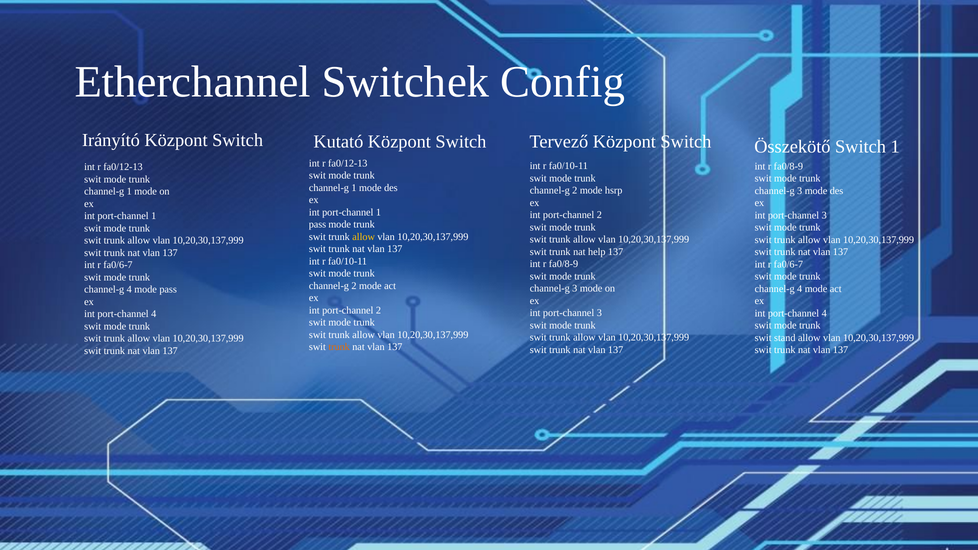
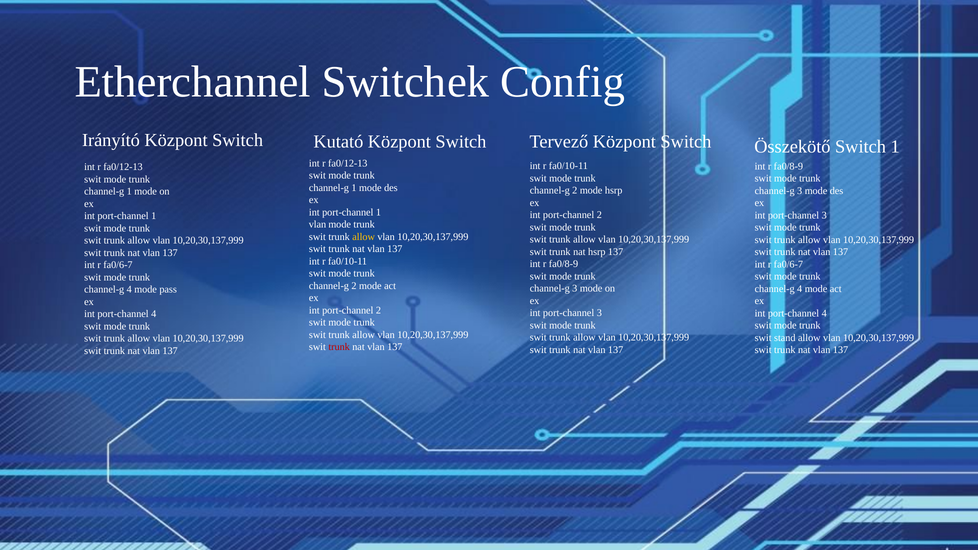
pass at (317, 225): pass -> vlan
nat help: help -> hsrp
trunk at (339, 347) colour: orange -> red
